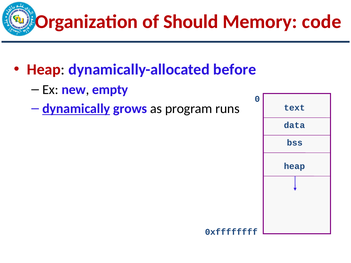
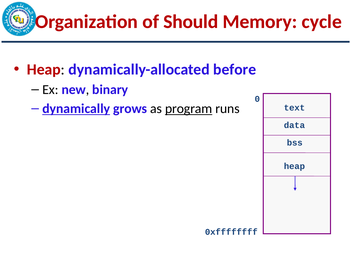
code: code -> cycle
empty: empty -> binary
program underline: none -> present
